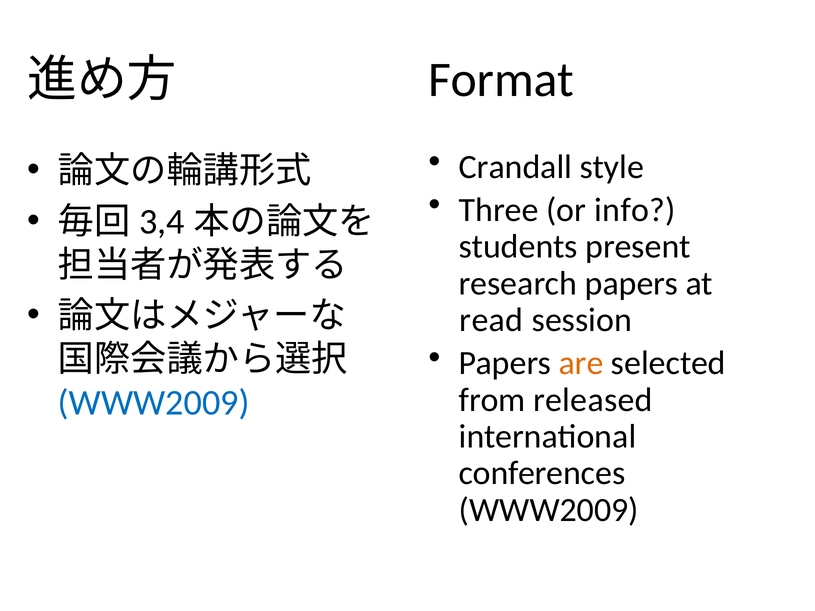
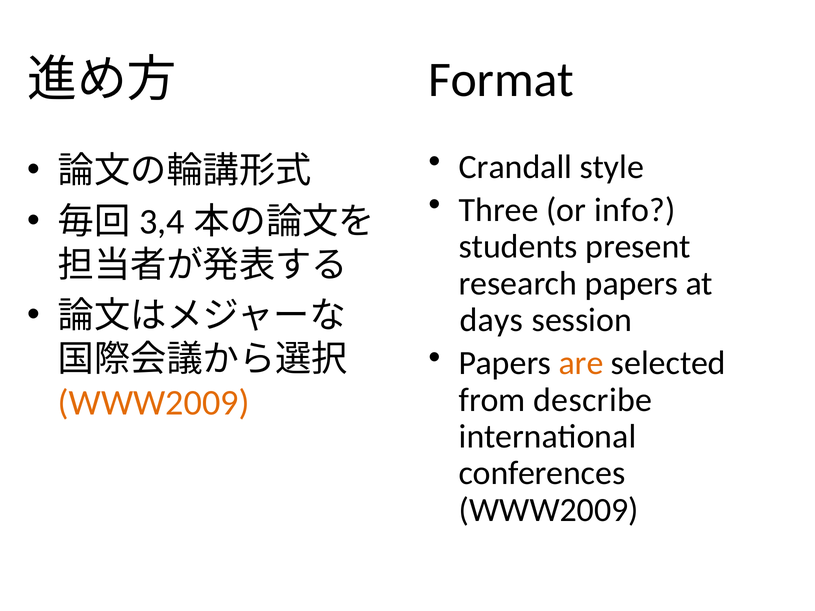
read: read -> days
released: released -> describe
WWW2009 at (154, 403) colour: blue -> orange
